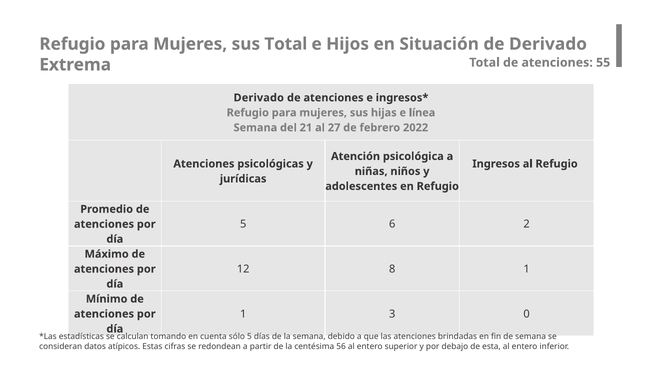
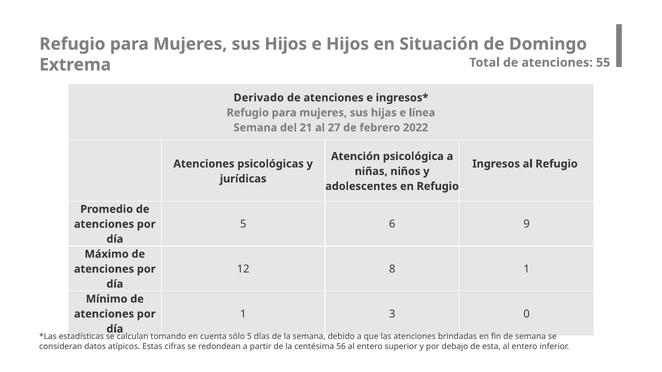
sus Total: Total -> Hijos
de Derivado: Derivado -> Domingo
2: 2 -> 9
